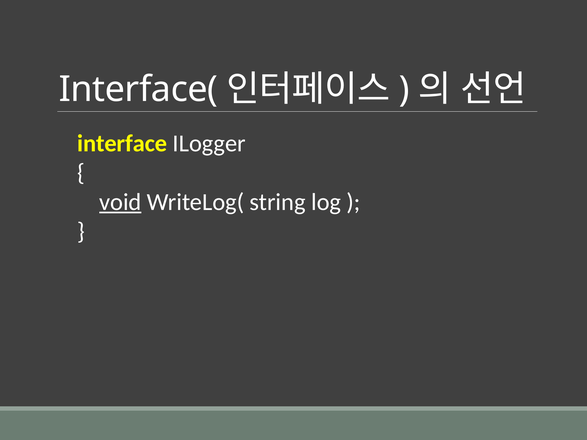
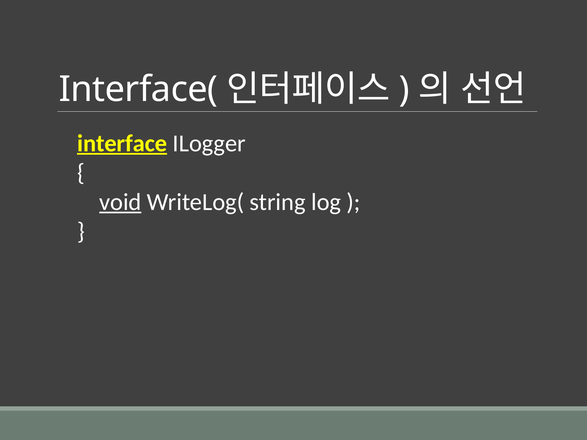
interface underline: none -> present
